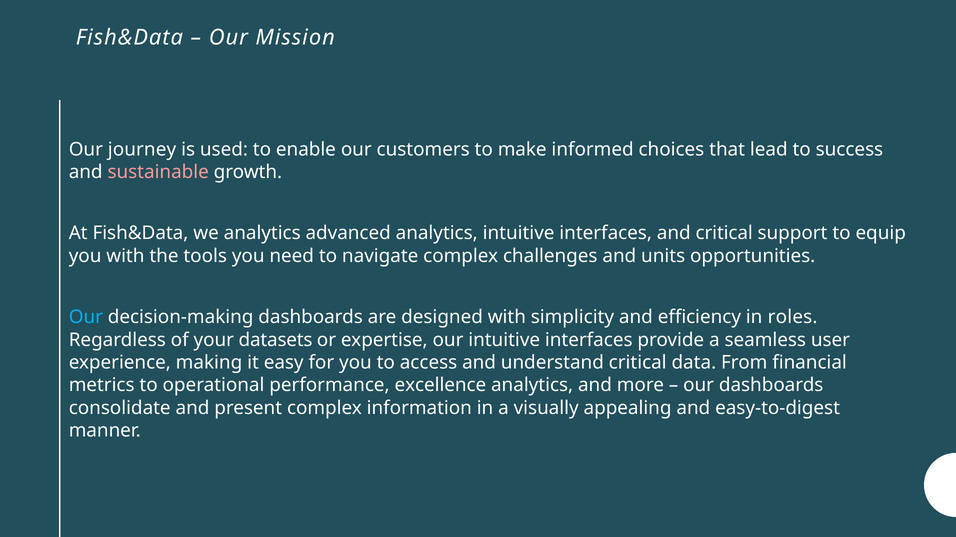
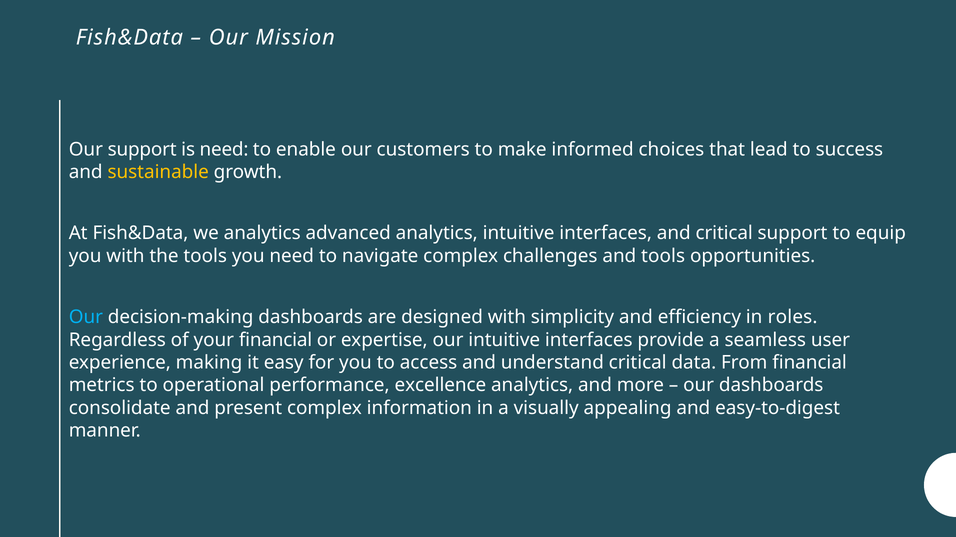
Our journey: journey -> support
is used: used -> need
sustainable colour: pink -> yellow
and units: units -> tools
your datasets: datasets -> financial
